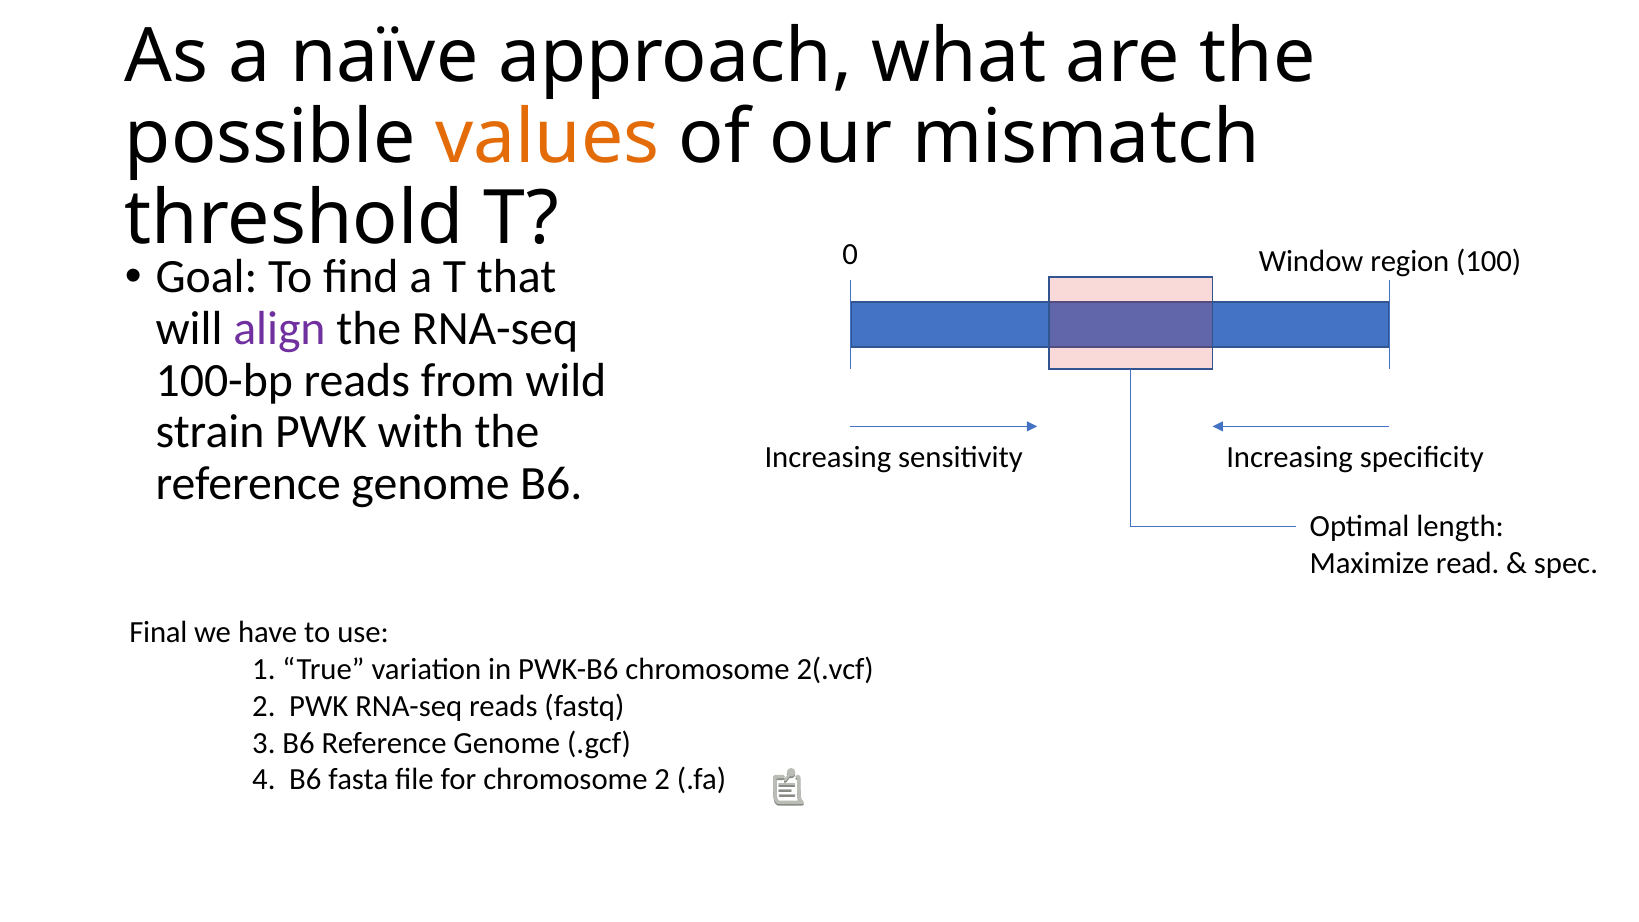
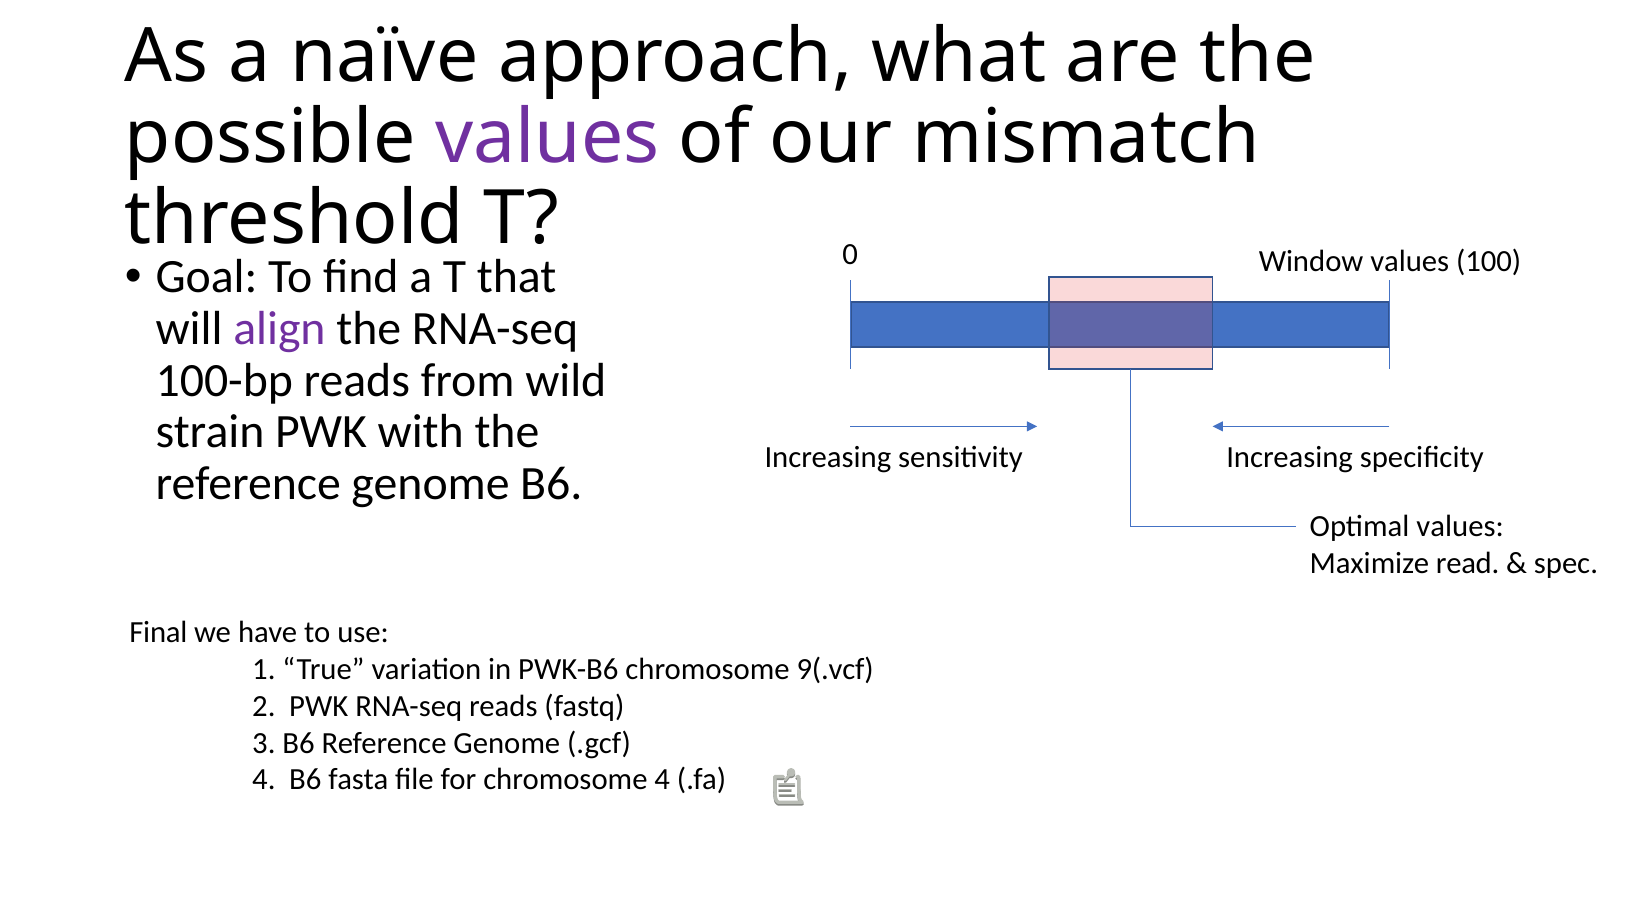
values at (547, 138) colour: orange -> purple
Window region: region -> values
Optimal length: length -> values
2(.vcf: 2(.vcf -> 9(.vcf
chromosome 2: 2 -> 4
